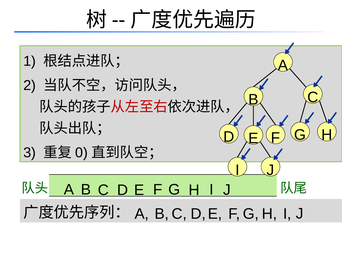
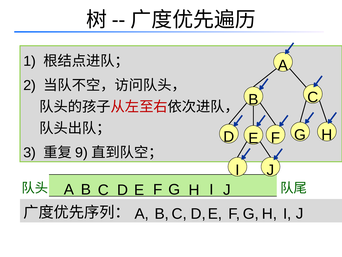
0: 0 -> 9
